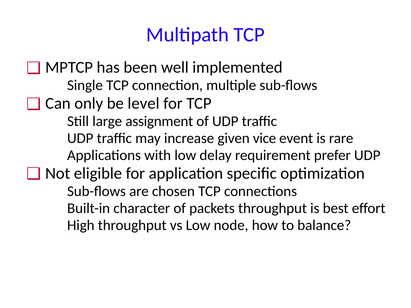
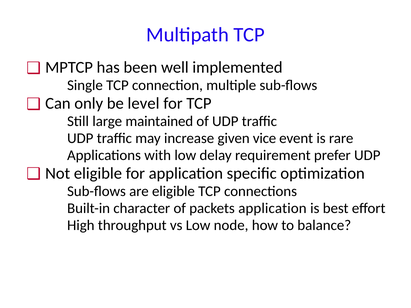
assignment: assignment -> maintained
are chosen: chosen -> eligible
packets throughput: throughput -> application
